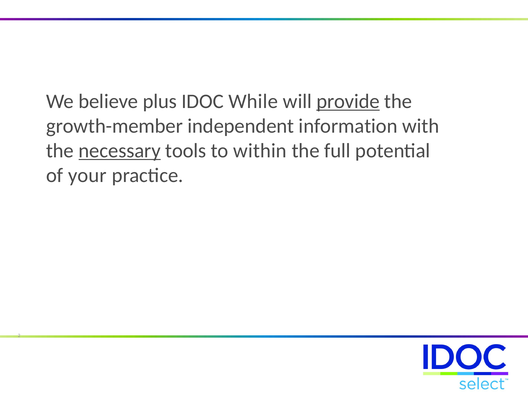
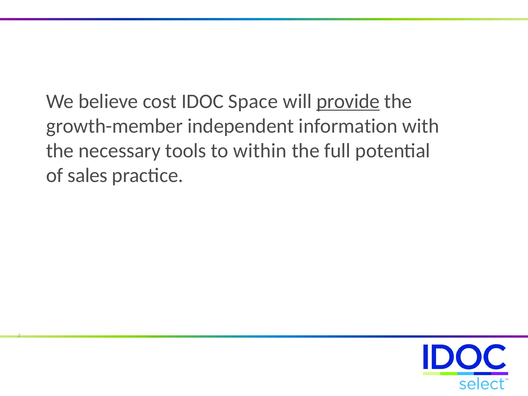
plus: plus -> cost
While: While -> Space
necessary underline: present -> none
your: your -> sales
